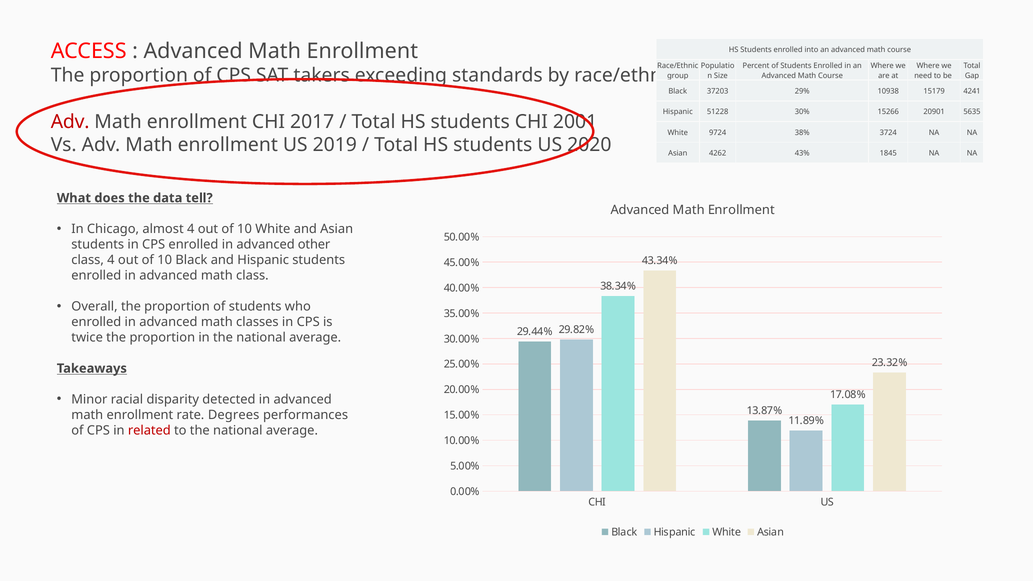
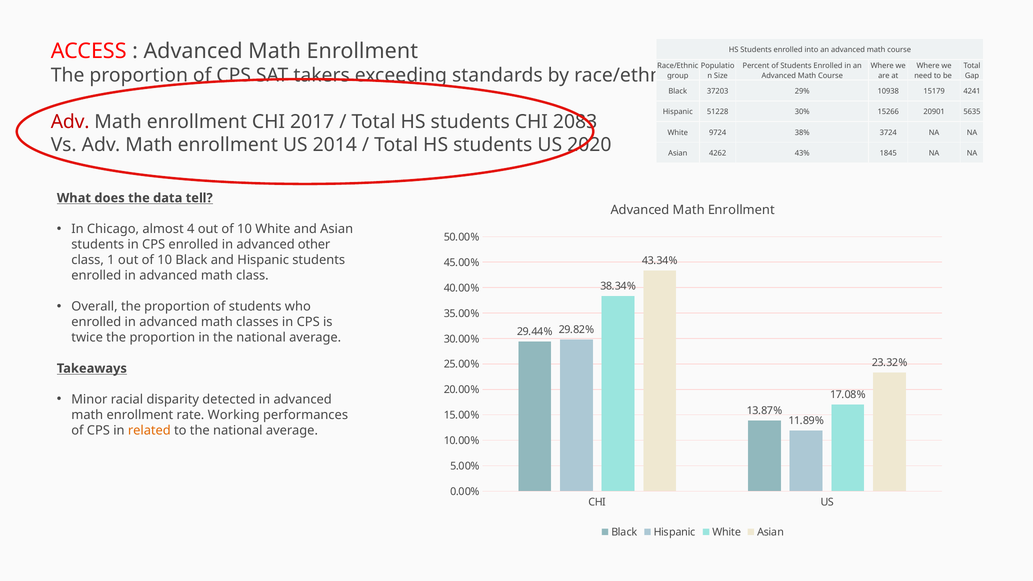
2001: 2001 -> 2083
2019: 2019 -> 2014
class 4: 4 -> 1
Degrees: Degrees -> Working
related colour: red -> orange
